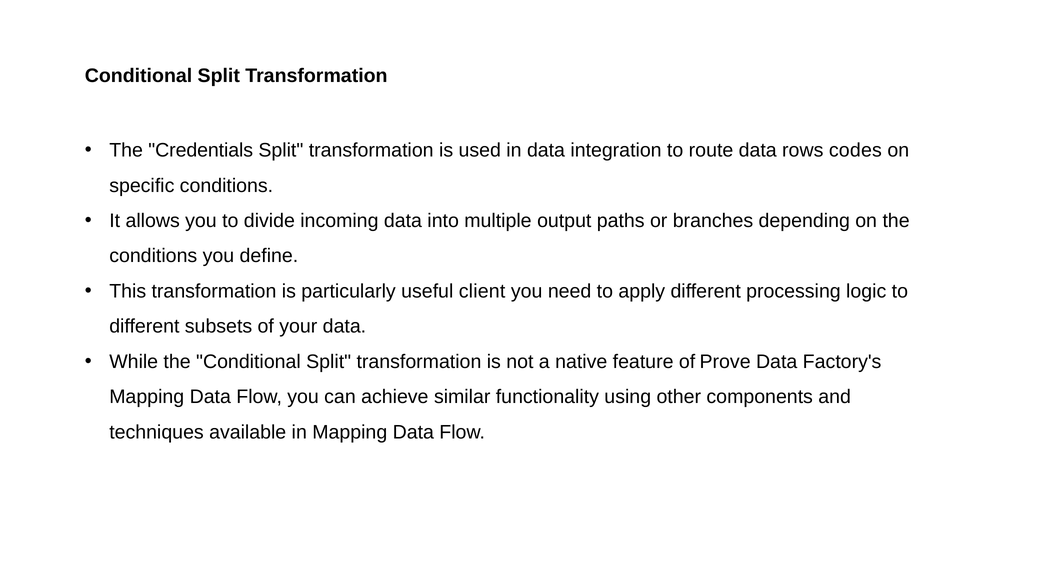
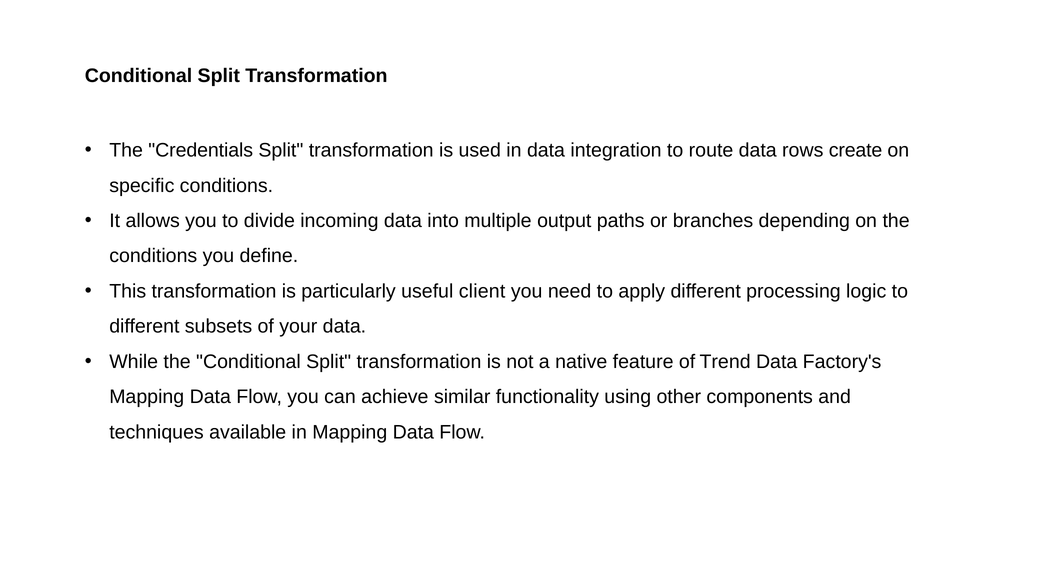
codes: codes -> create
Prove: Prove -> Trend
